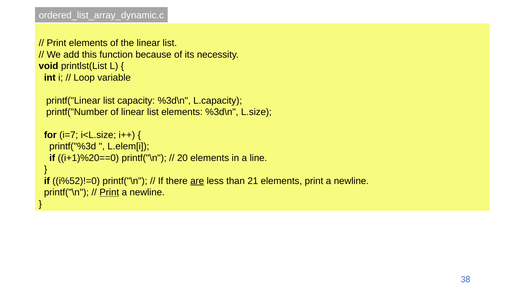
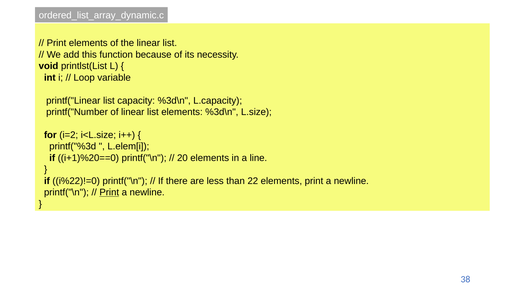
i=7: i=7 -> i=2
i%52)!=0: i%52)!=0 -> i%22)!=0
are underline: present -> none
21: 21 -> 22
